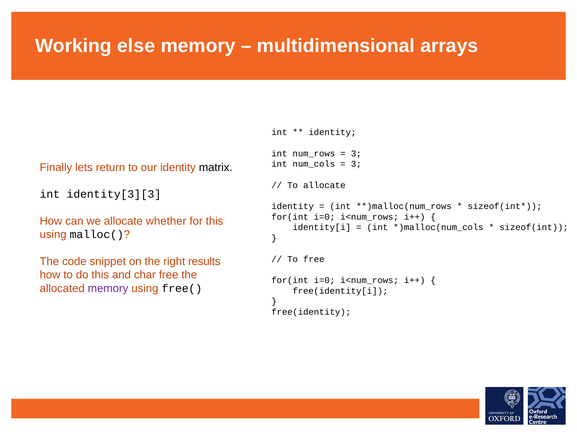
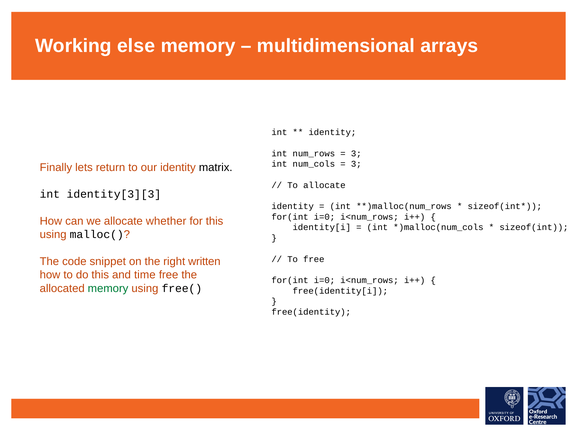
results: results -> written
char: char -> time
memory at (108, 289) colour: purple -> green
